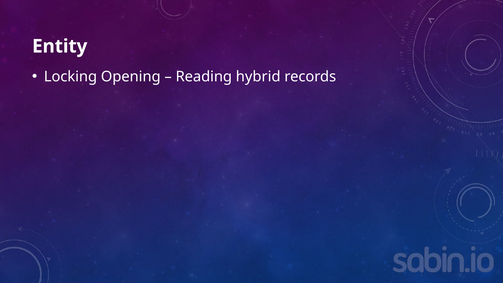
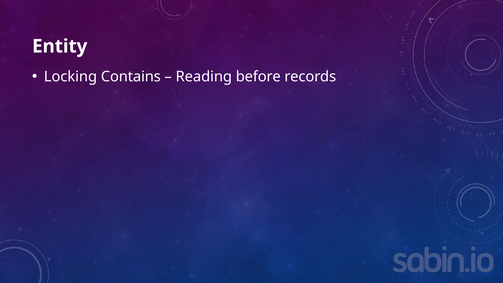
Opening: Opening -> Contains
hybrid: hybrid -> before
